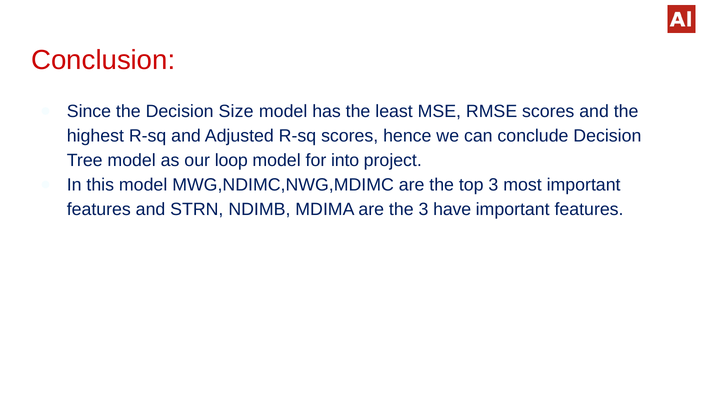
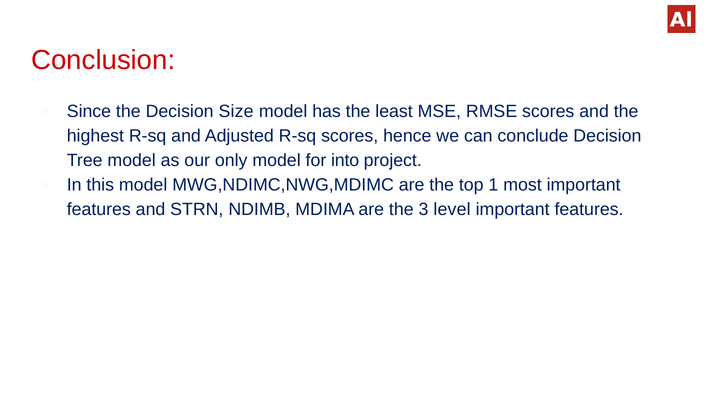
loop: loop -> only
top 3: 3 -> 1
have: have -> level
